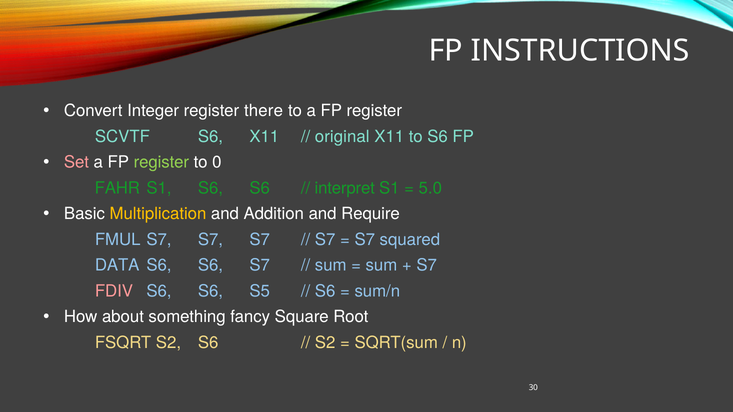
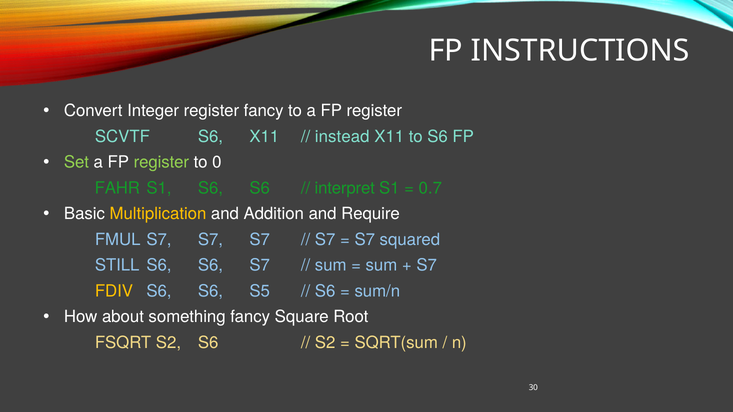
register there: there -> fancy
original: original -> instead
Set colour: pink -> light green
5.0: 5.0 -> 0.7
DATA: DATA -> STILL
FDIV colour: pink -> yellow
